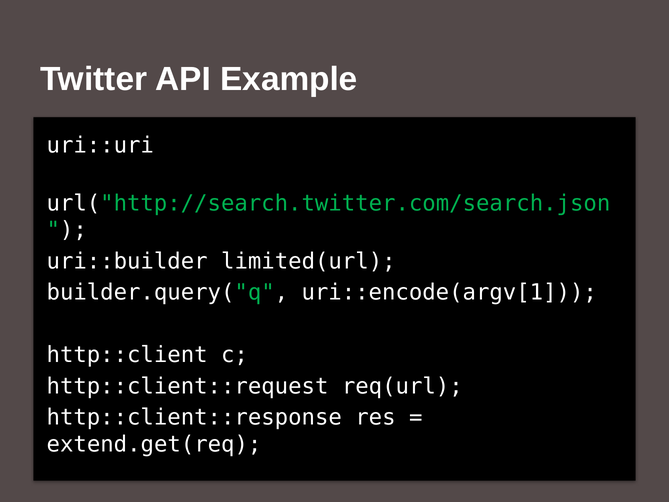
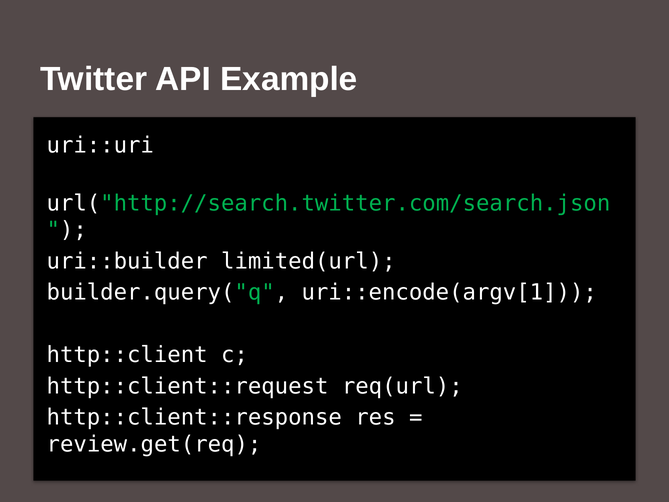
extend.get(req: extend.get(req -> review.get(req
